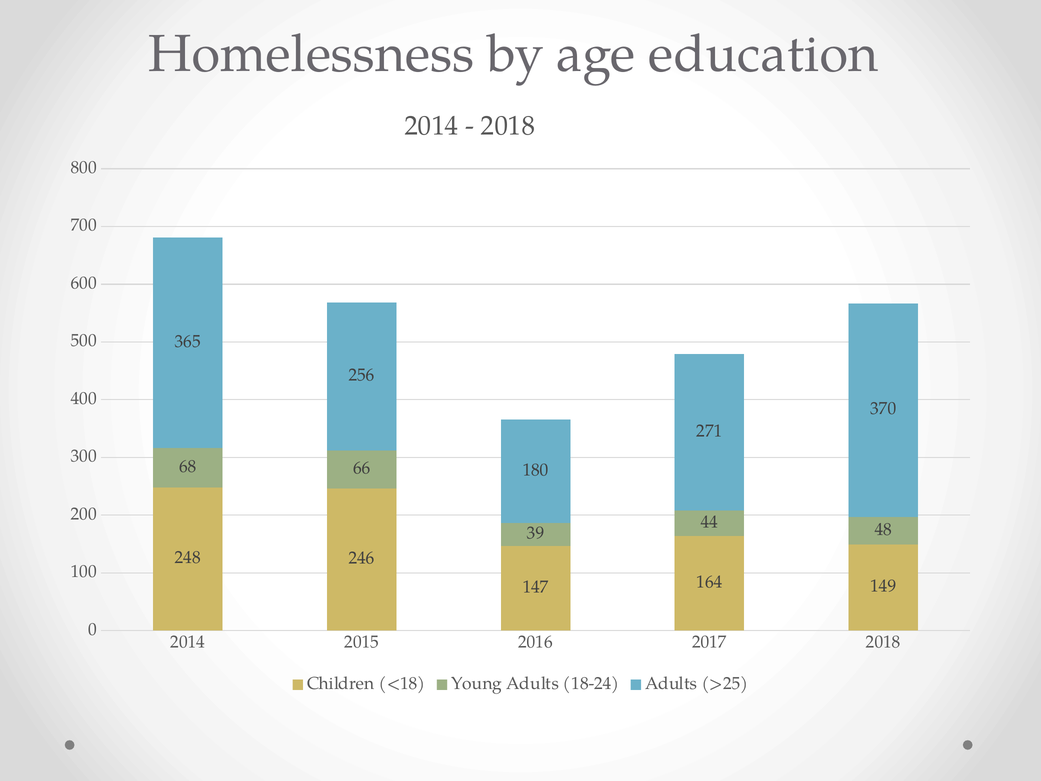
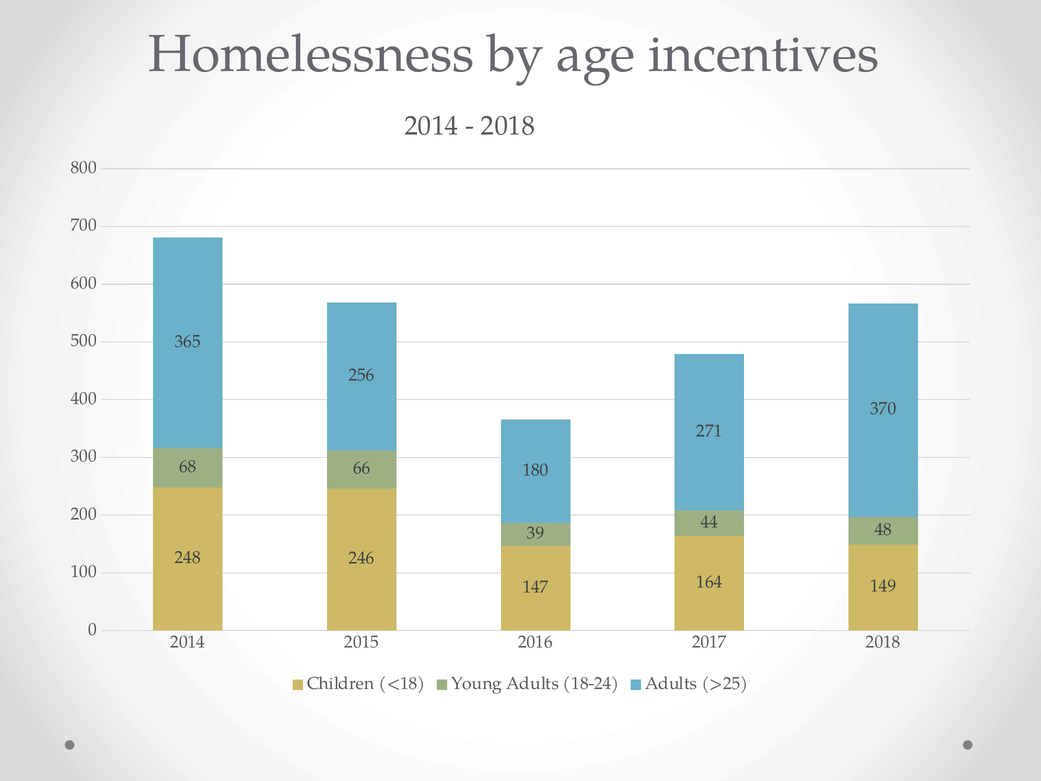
education: education -> incentives
